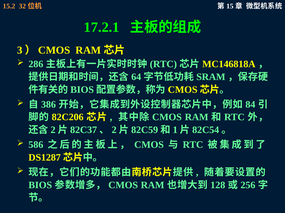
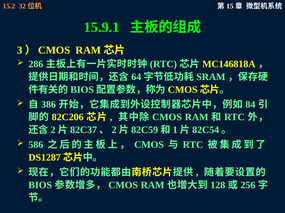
17.2.1: 17.2.1 -> 15.9.1
